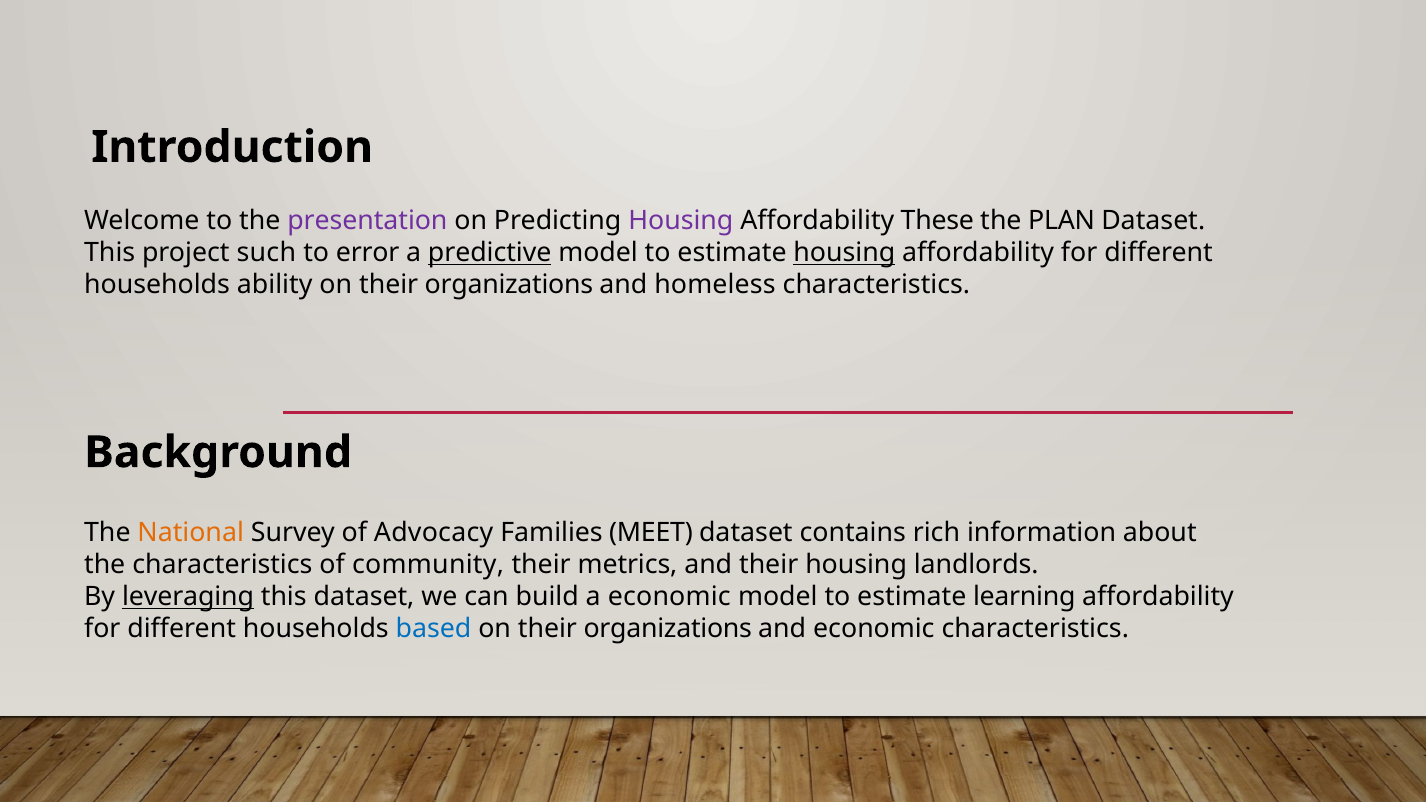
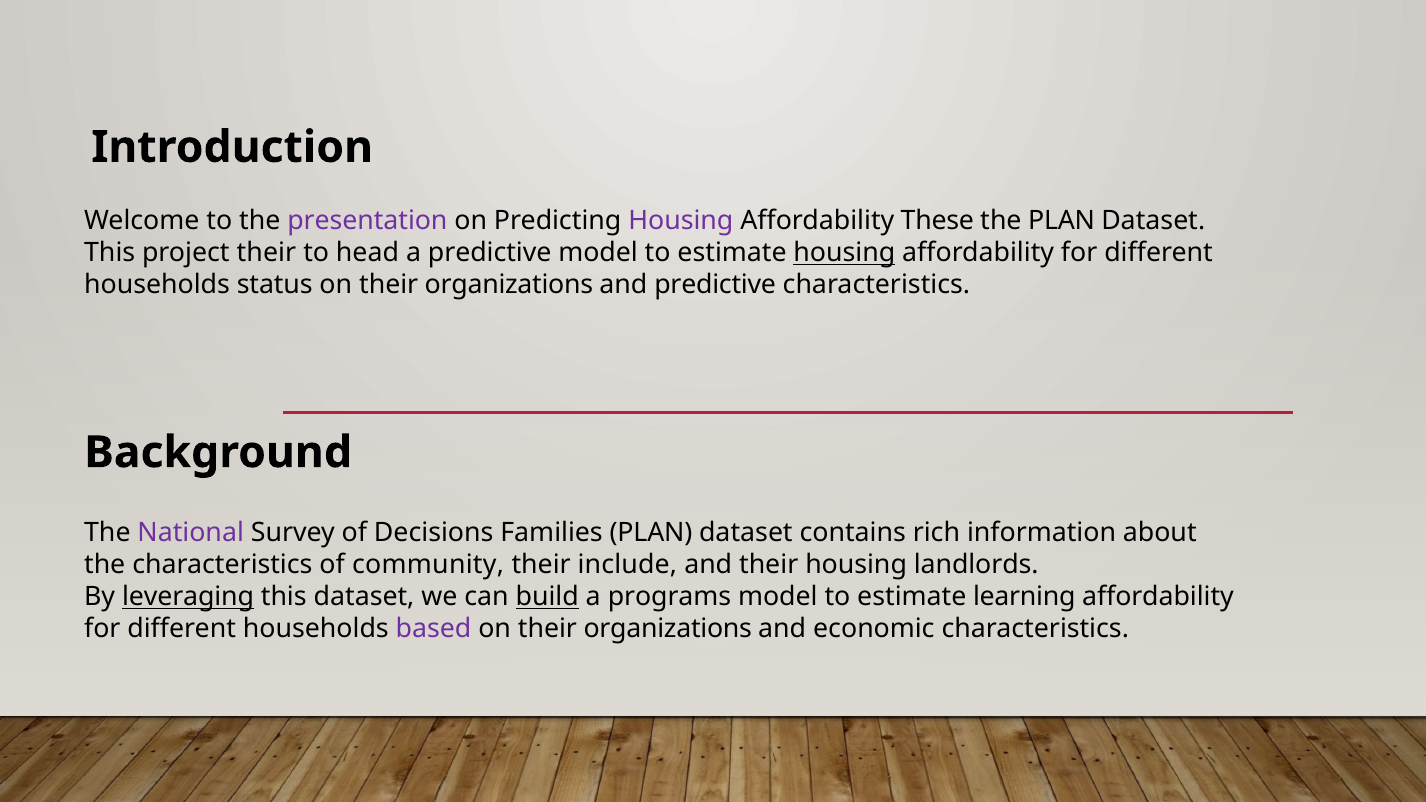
project such: such -> their
error: error -> head
predictive at (490, 253) underline: present -> none
ability: ability -> status
and homeless: homeless -> predictive
National colour: orange -> purple
Advocacy: Advocacy -> Decisions
Families MEET: MEET -> PLAN
metrics: metrics -> include
build underline: none -> present
a economic: economic -> programs
based colour: blue -> purple
